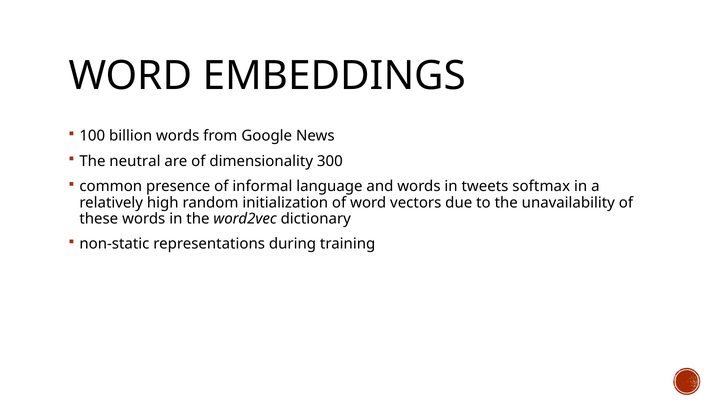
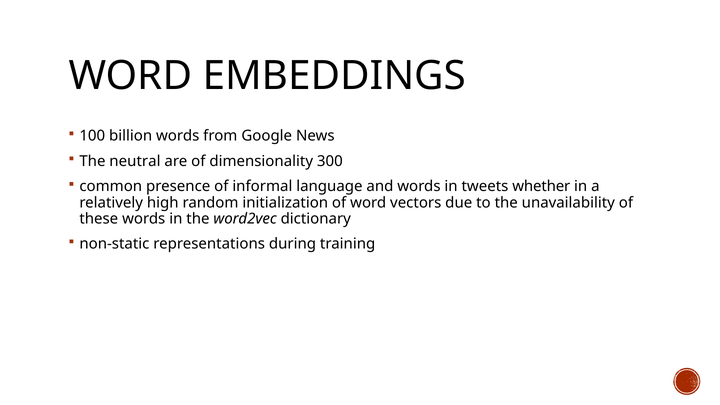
softmax: softmax -> whether
